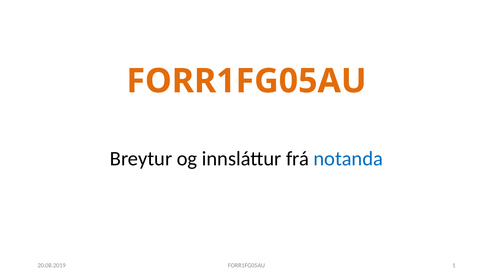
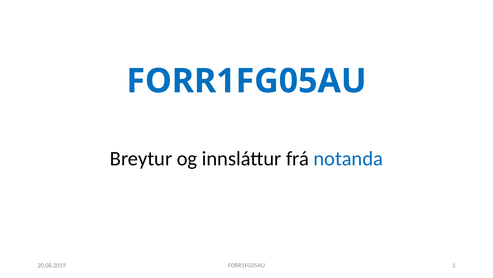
FORR1FG05AU at (246, 81) colour: orange -> blue
